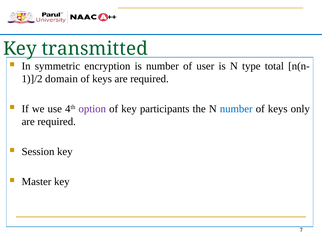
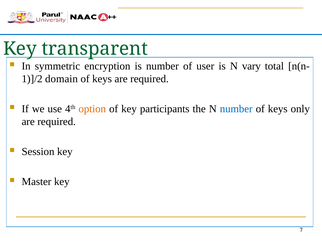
transmitted: transmitted -> transparent
type: type -> vary
option colour: purple -> orange
